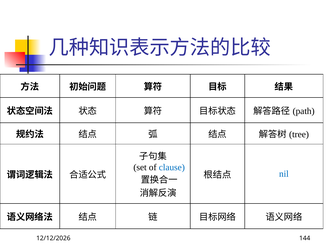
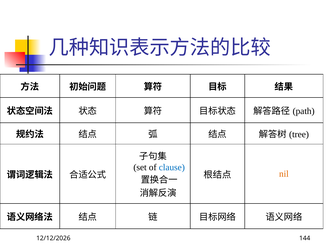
nil colour: blue -> orange
